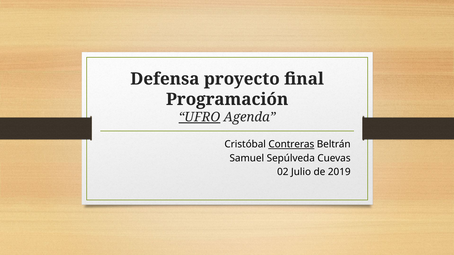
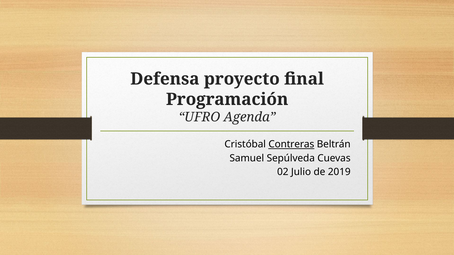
UFRO underline: present -> none
